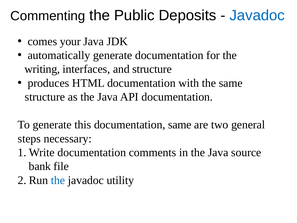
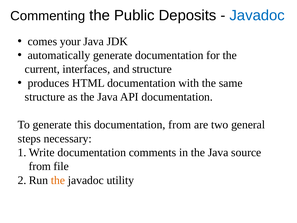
writing: writing -> current
documentation same: same -> from
bank at (40, 166): bank -> from
the at (58, 180) colour: blue -> orange
